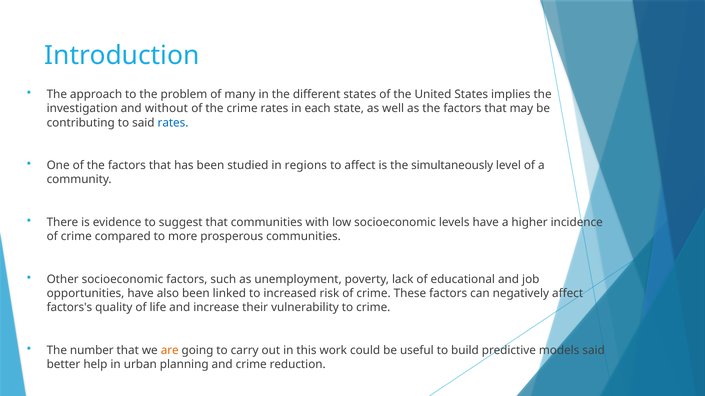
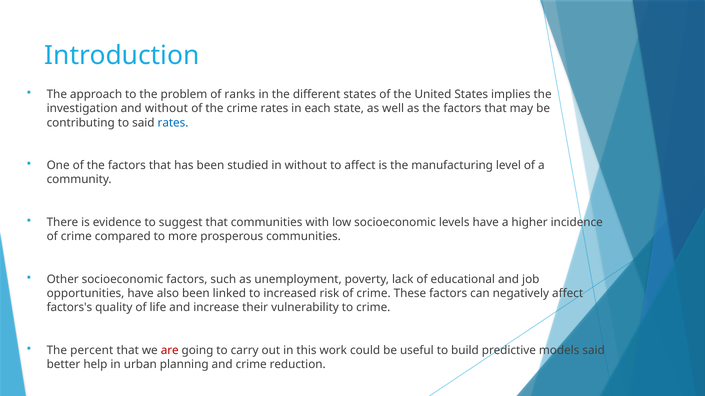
many: many -> ranks
in regions: regions -> without
simultaneously: simultaneously -> manufacturing
number: number -> percent
are colour: orange -> red
